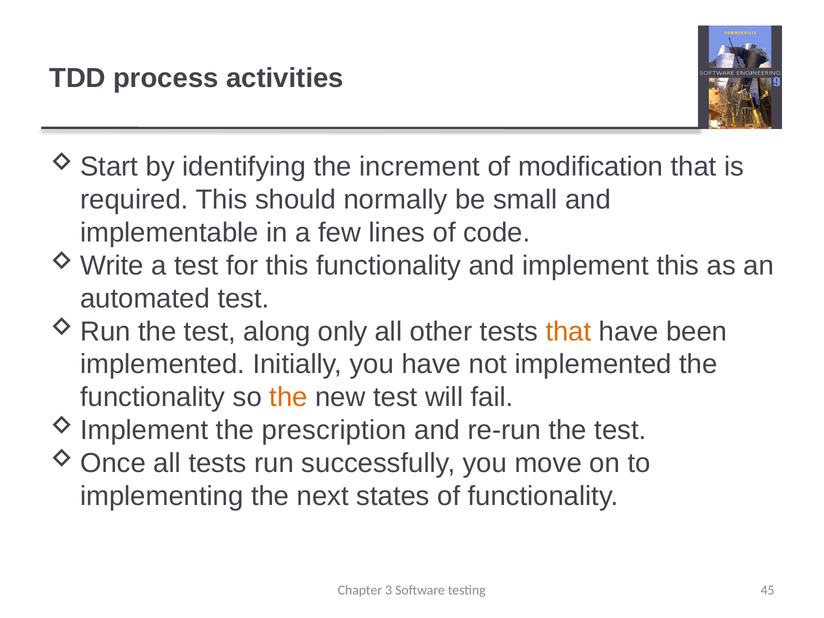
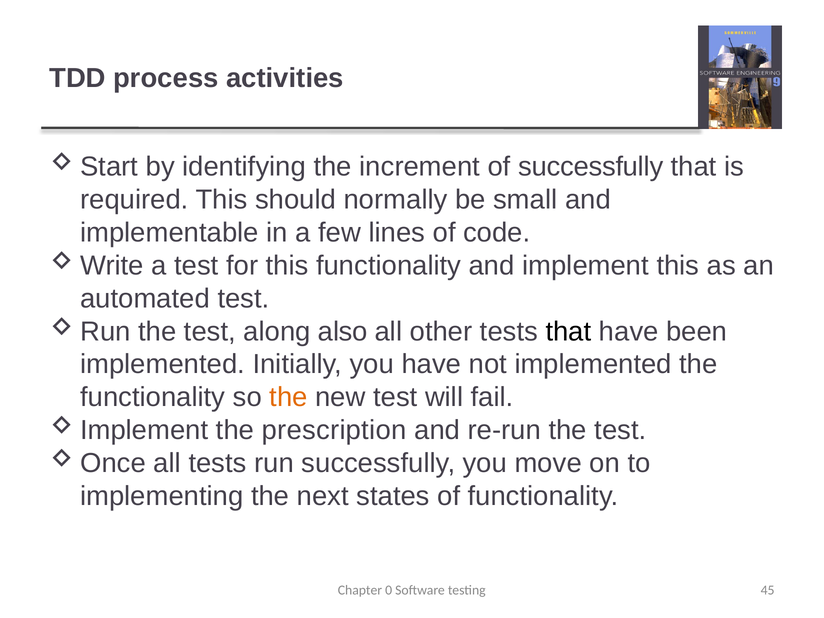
of modification: modification -> successfully
only: only -> also
that at (568, 331) colour: orange -> black
3: 3 -> 0
